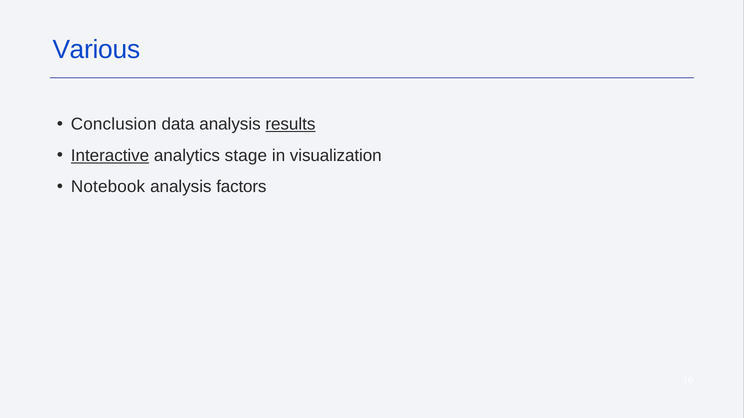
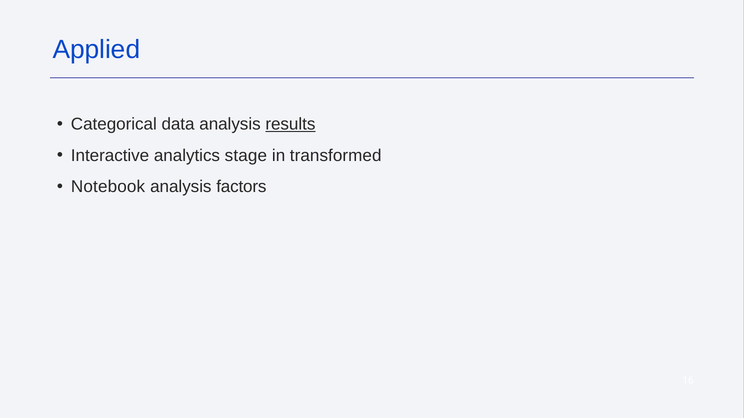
Various: Various -> Applied
Conclusion: Conclusion -> Categorical
Interactive underline: present -> none
visualization: visualization -> transformed
